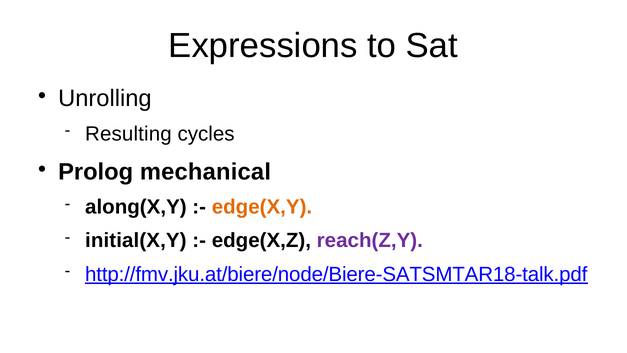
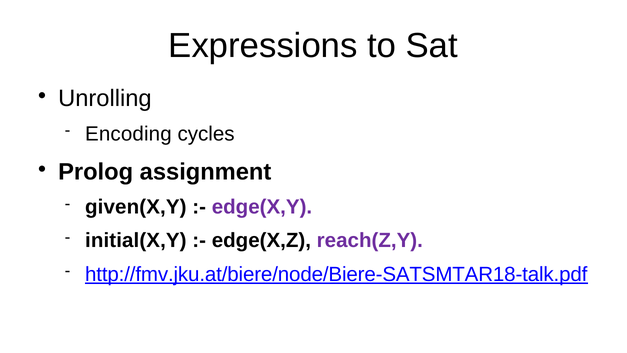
Resulting: Resulting -> Encoding
mechanical: mechanical -> assignment
along(X,Y: along(X,Y -> given(X,Y
edge(X,Y colour: orange -> purple
